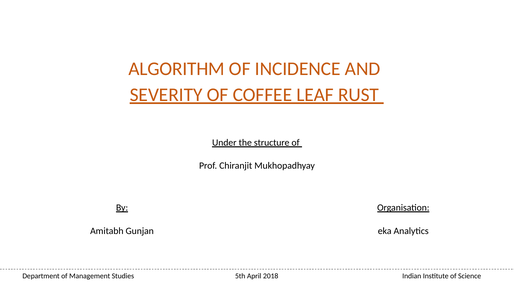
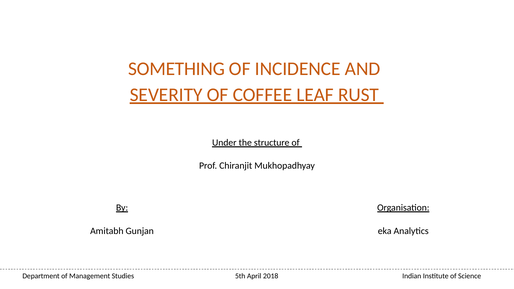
ALGORITHM: ALGORITHM -> SOMETHING
